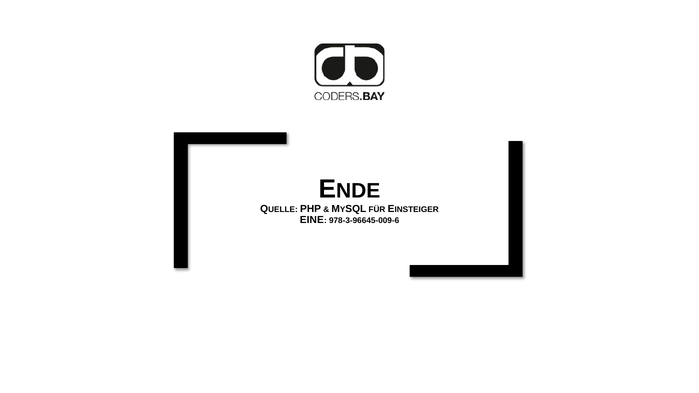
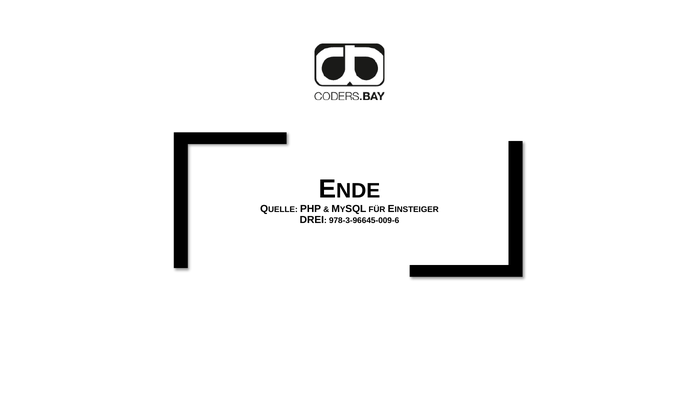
EINE: EINE -> DREI
